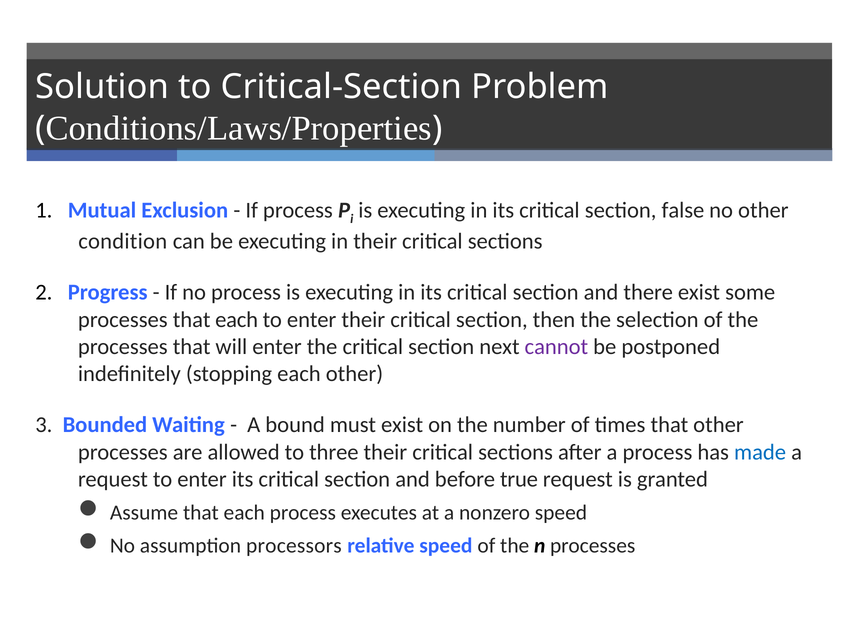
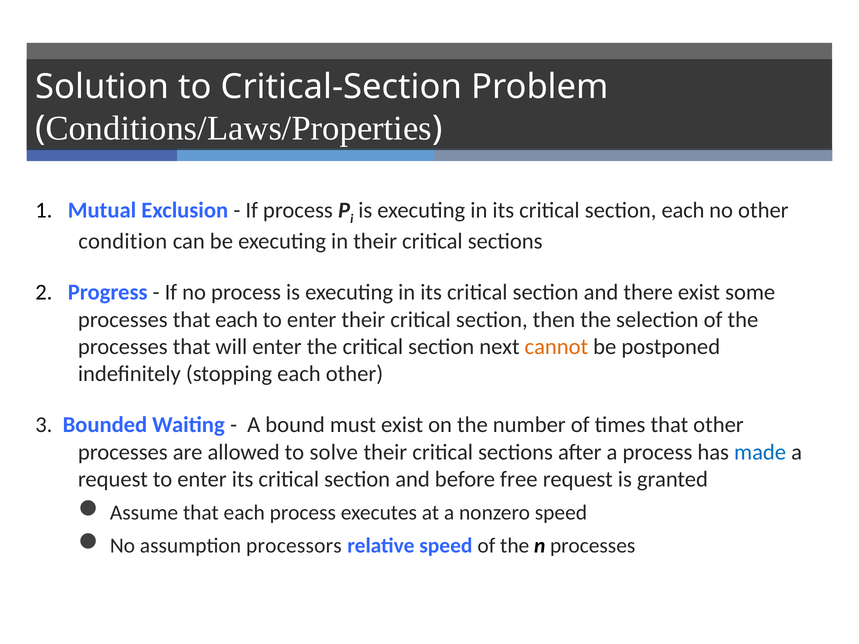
section false: false -> each
cannot colour: purple -> orange
three: three -> solve
true: true -> free
